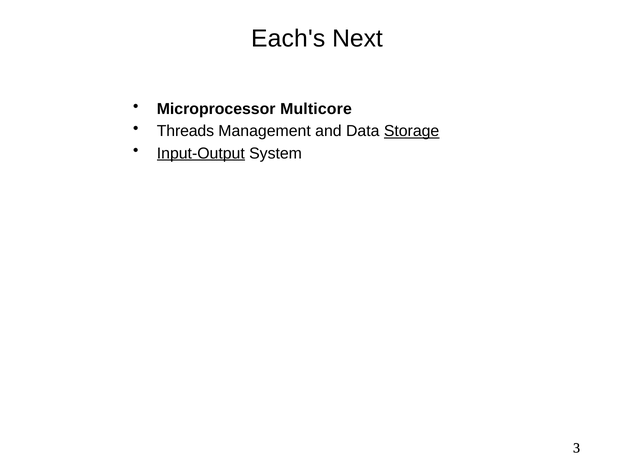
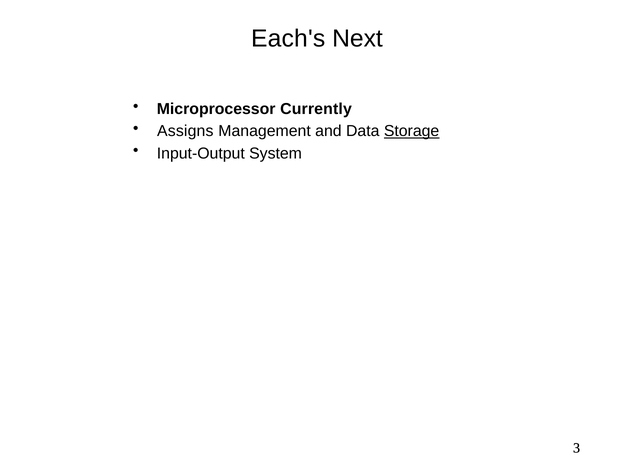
Multicore: Multicore -> Currently
Threads: Threads -> Assigns
Input-Output underline: present -> none
